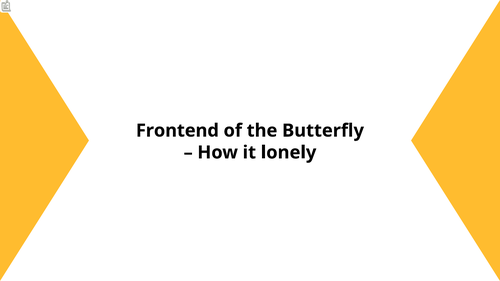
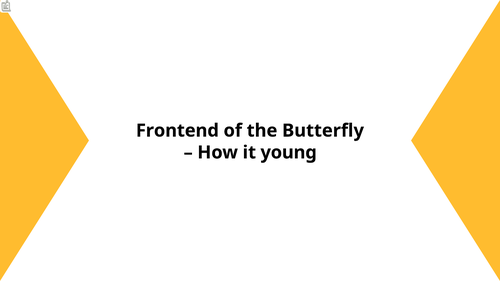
lonely: lonely -> young
